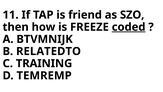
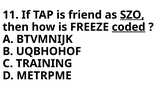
SZO underline: none -> present
RELATEDTO: RELATEDTO -> UQBHOHOF
TEMREMP: TEMREMP -> METRPME
